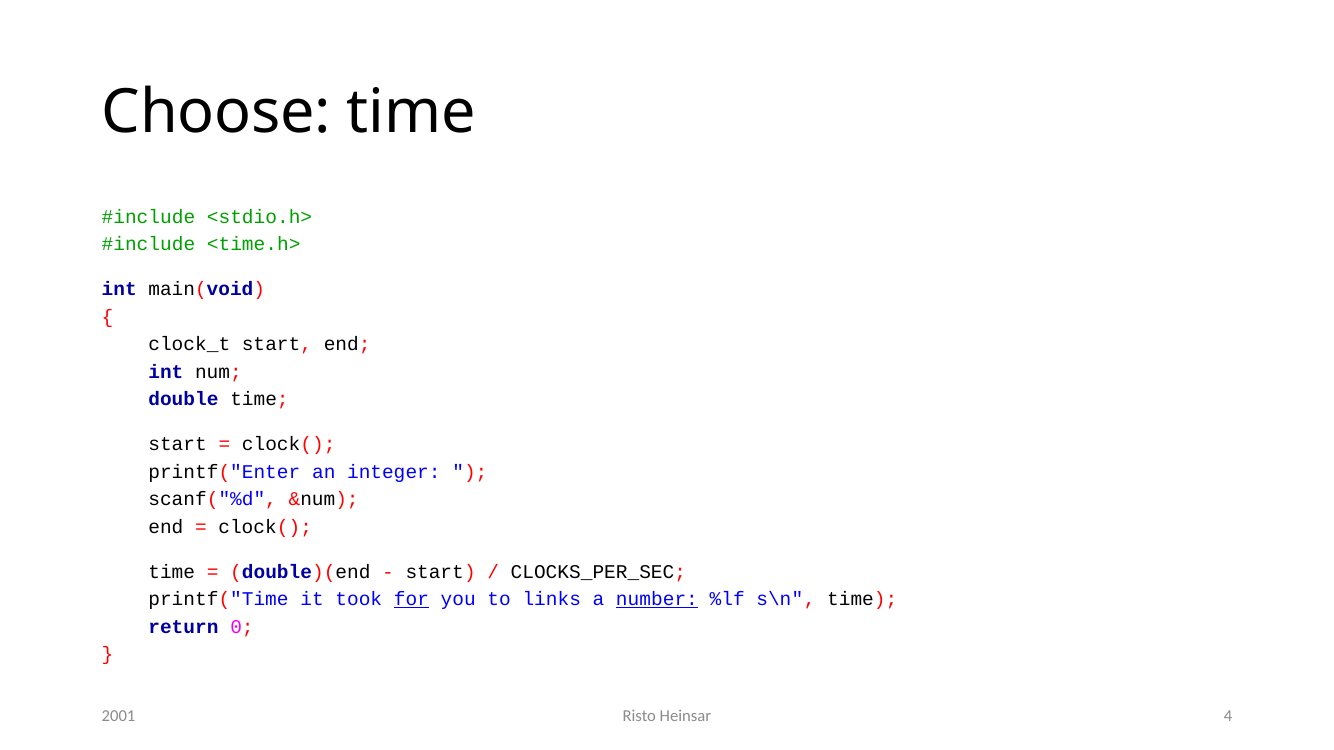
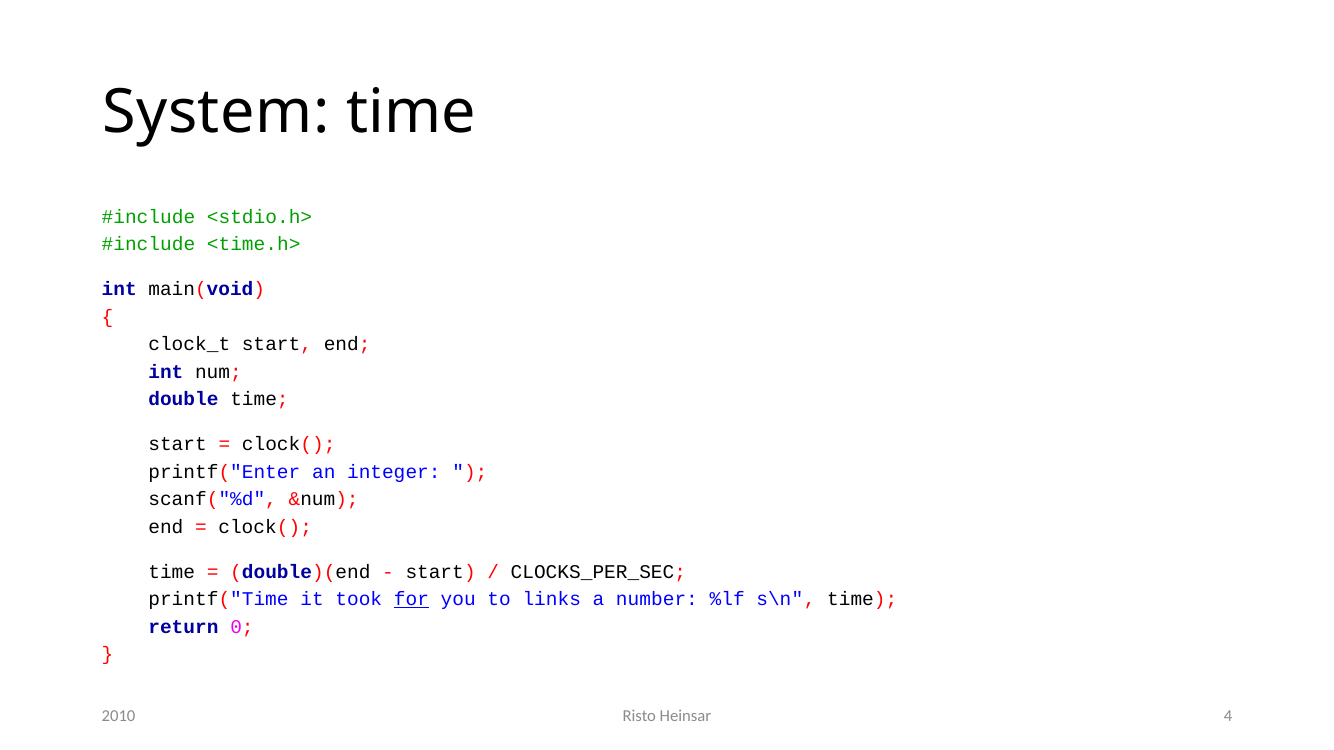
Choose: Choose -> System
number underline: present -> none
2001: 2001 -> 2010
